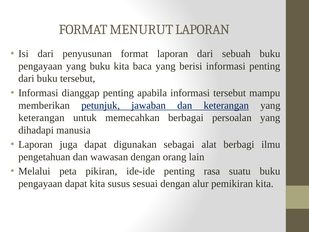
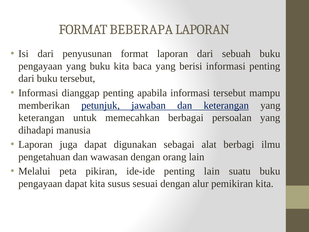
MENURUT: MENURUT -> BEBERAPA
penting rasa: rasa -> lain
